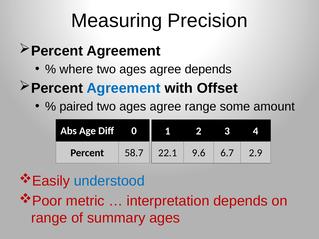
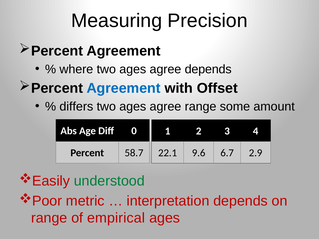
paired: paired -> differs
understood colour: blue -> green
summary: summary -> empirical
